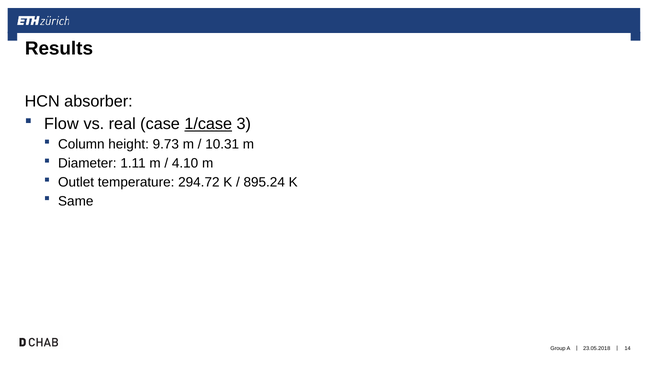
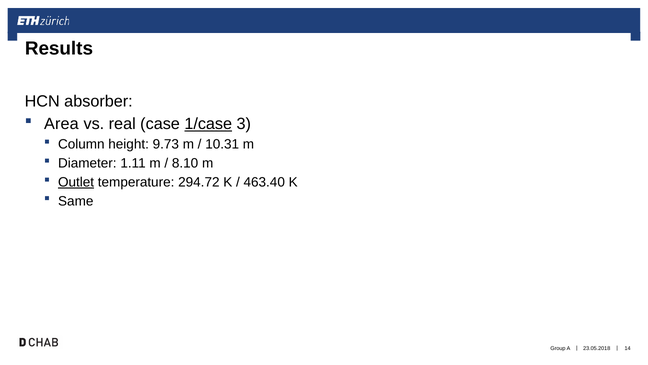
Flow: Flow -> Area
4.10: 4.10 -> 8.10
Outlet underline: none -> present
895.24: 895.24 -> 463.40
